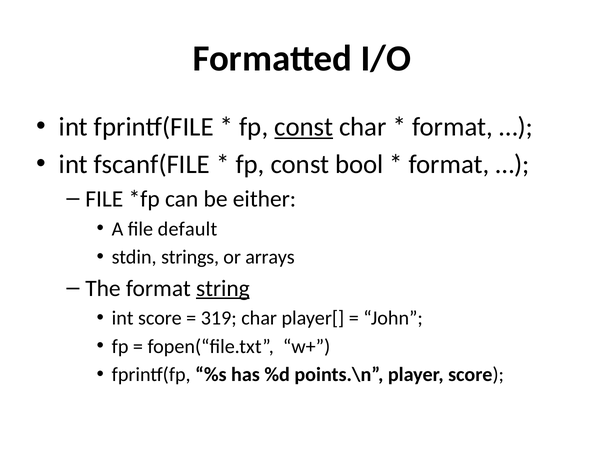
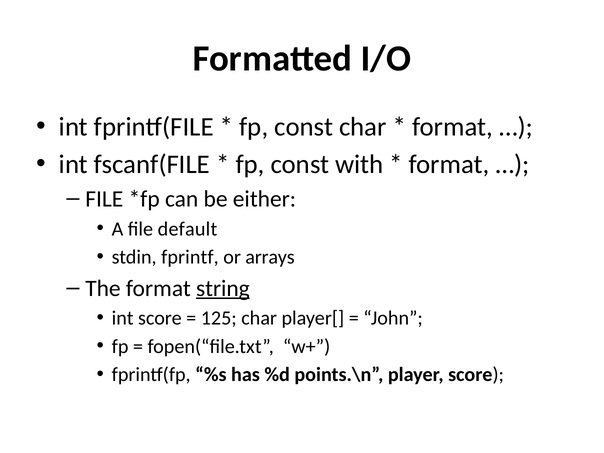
const at (304, 127) underline: present -> none
bool: bool -> with
strings: strings -> fprintf
319: 319 -> 125
